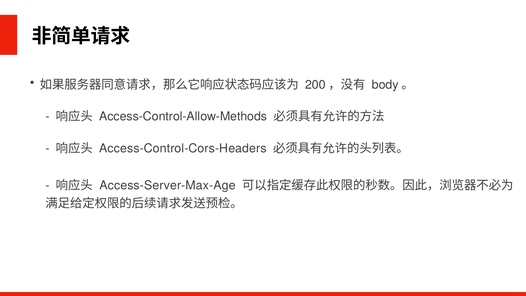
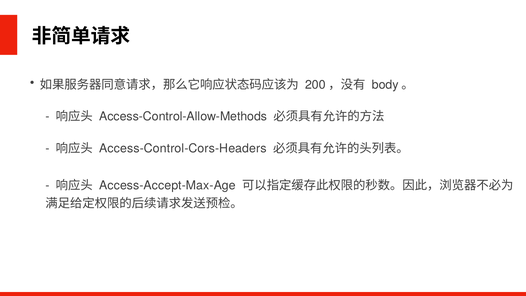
Access-Server-Max-Age: Access-Server-Max-Age -> Access-Accept-Max-Age
